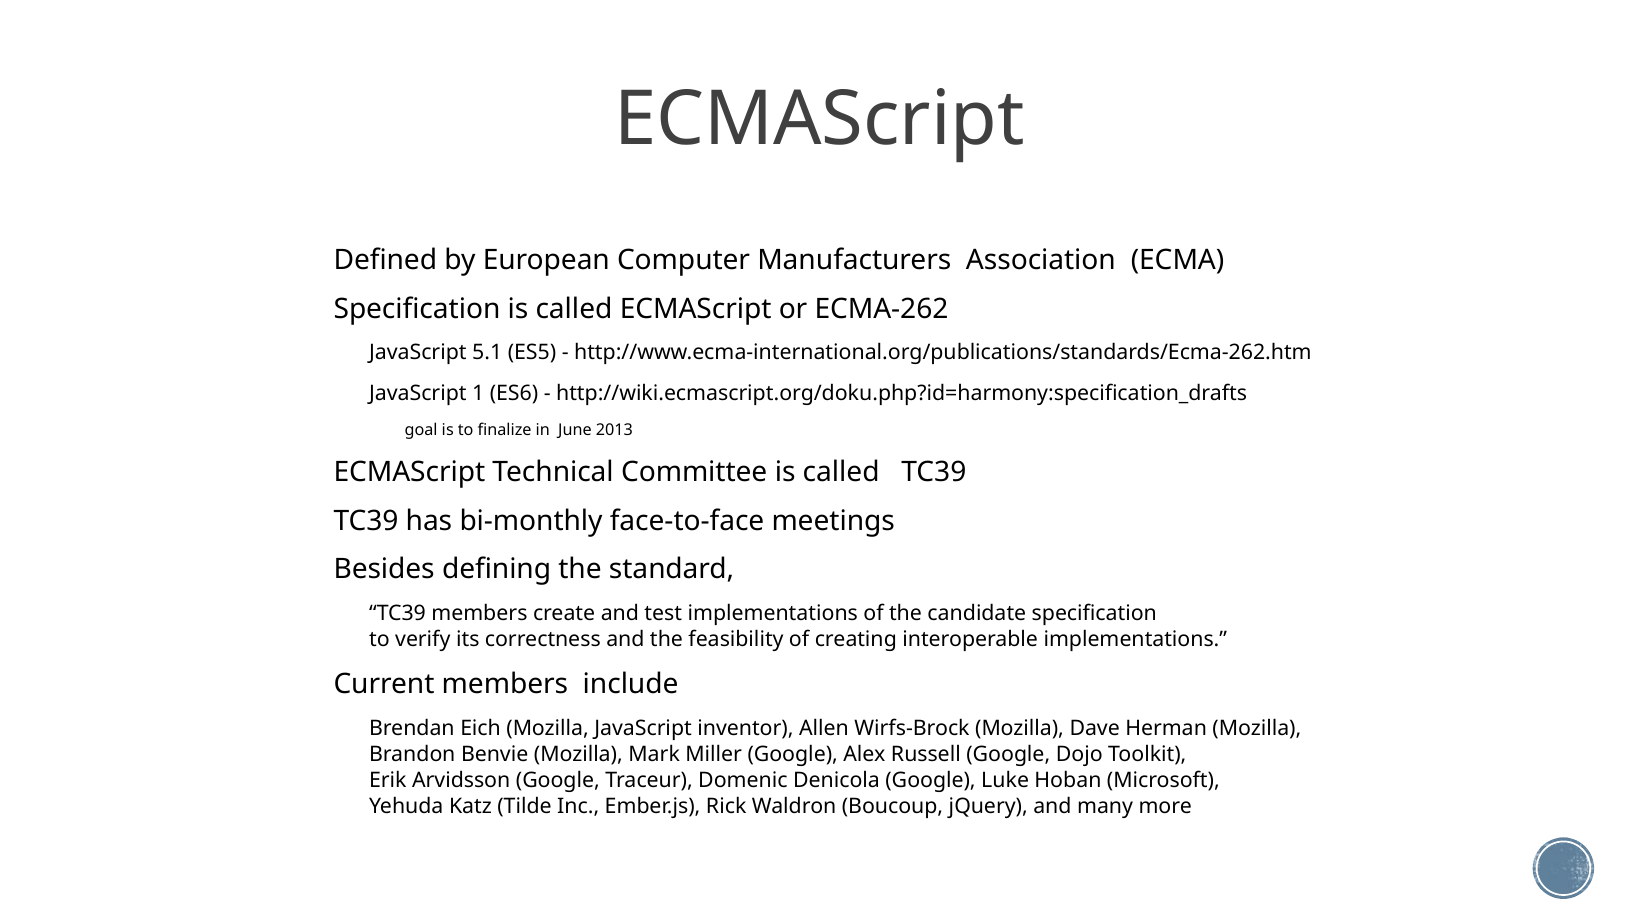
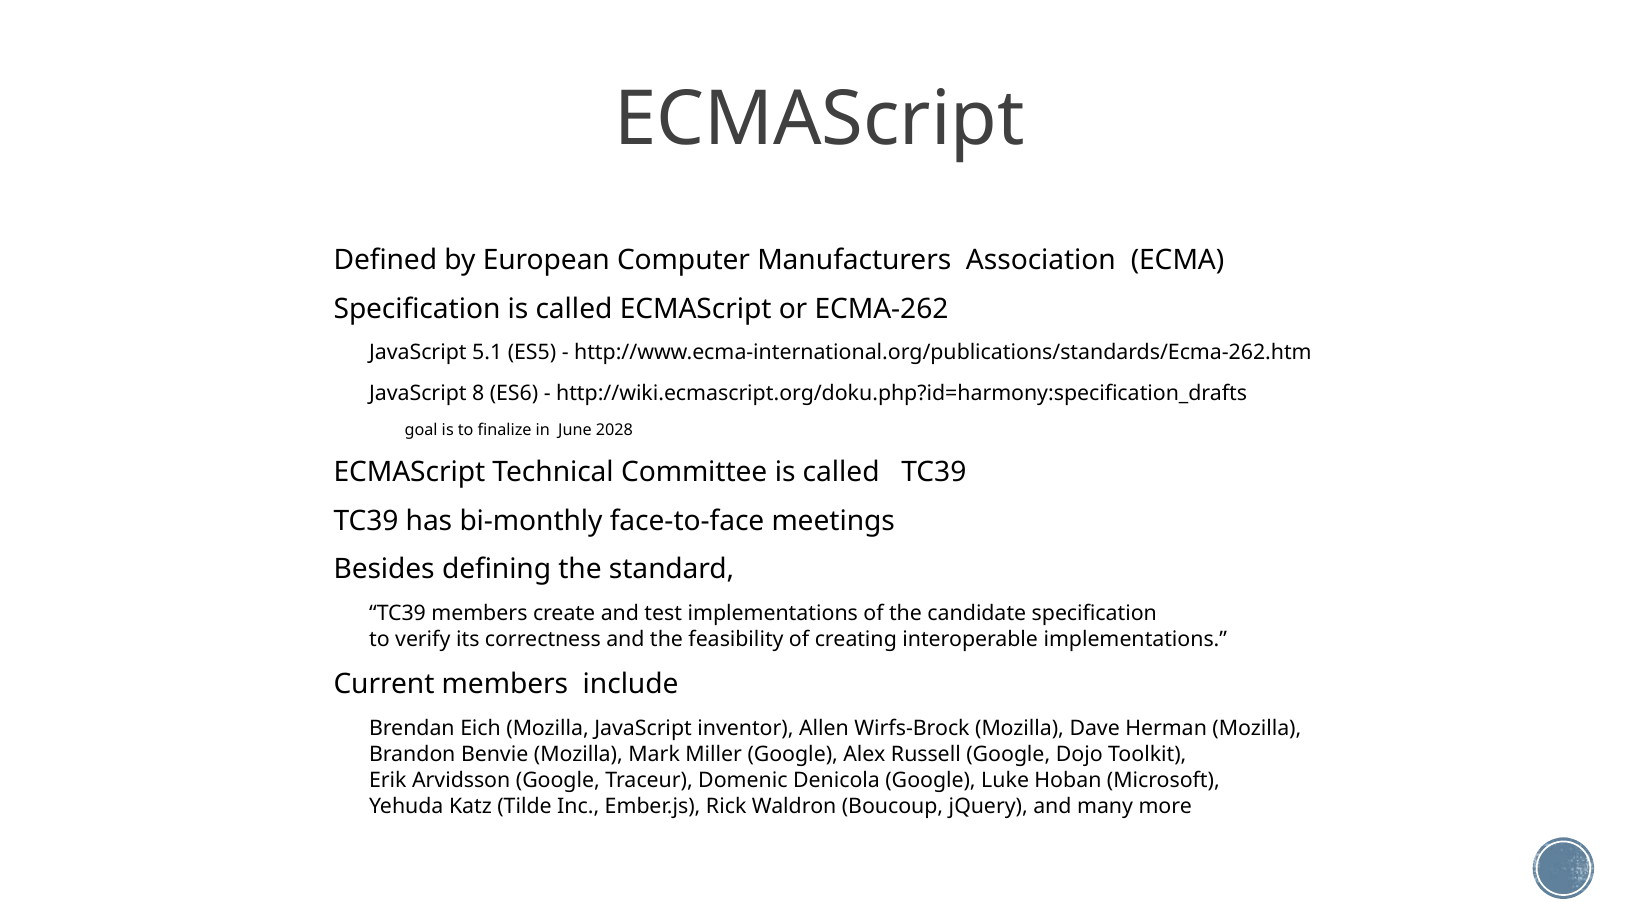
1: 1 -> 8
2013: 2013 -> 2028
